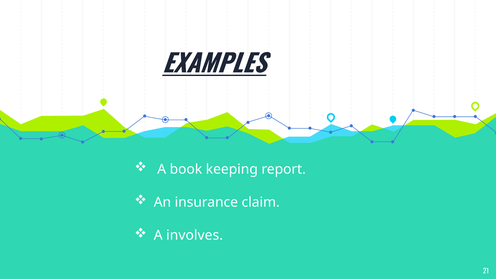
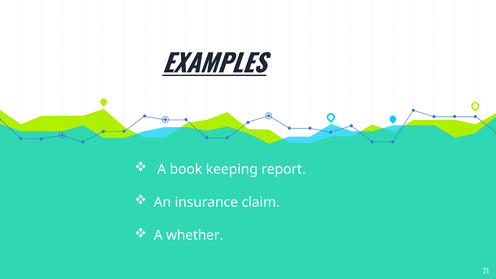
involves: involves -> whether
